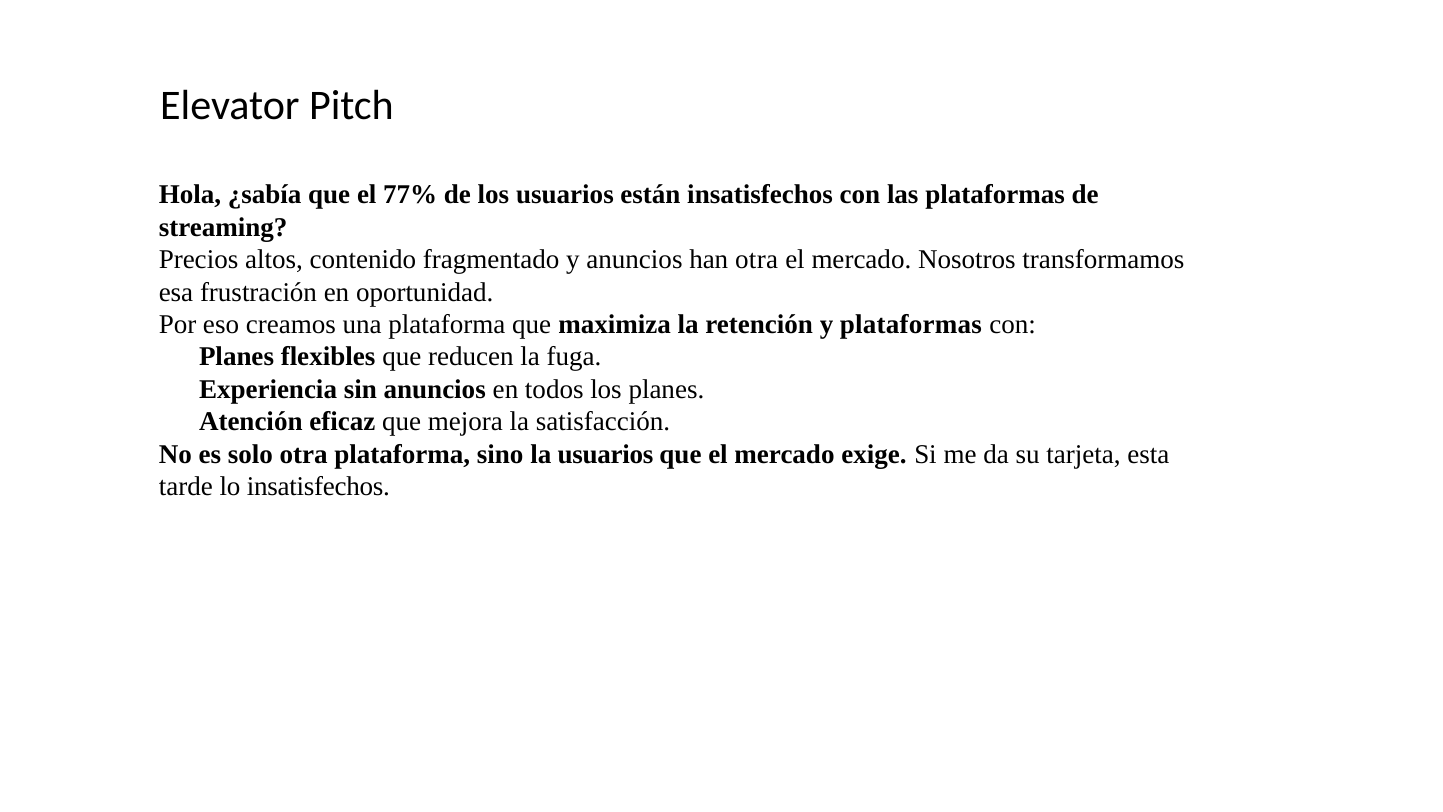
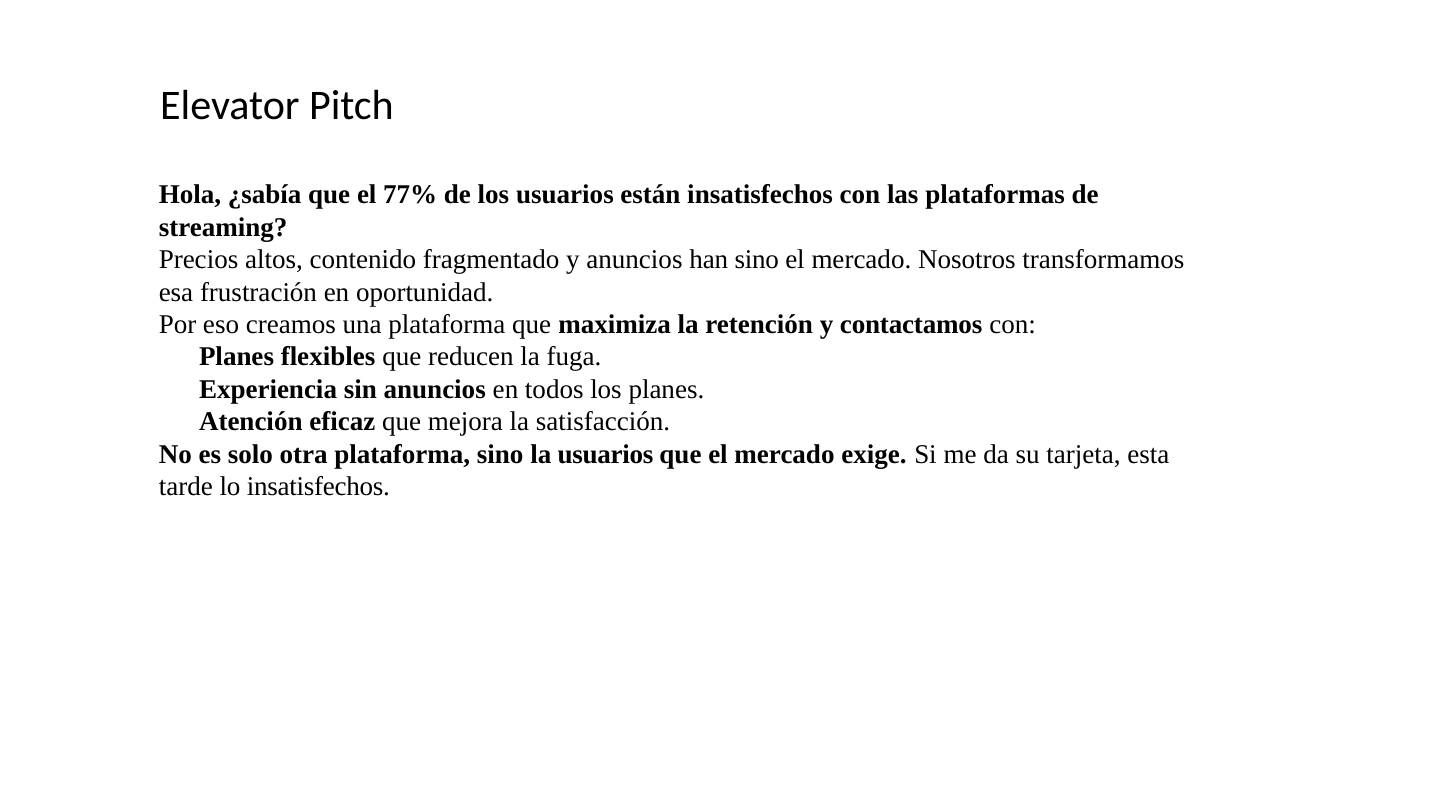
han otra: otra -> sino
y plataformas: plataformas -> contactamos
